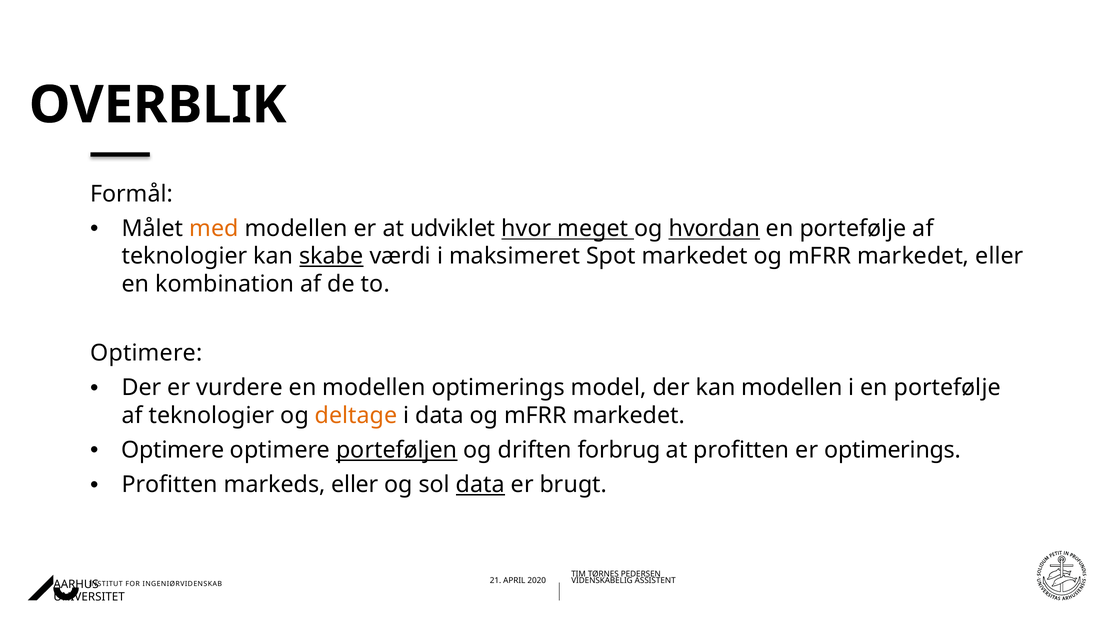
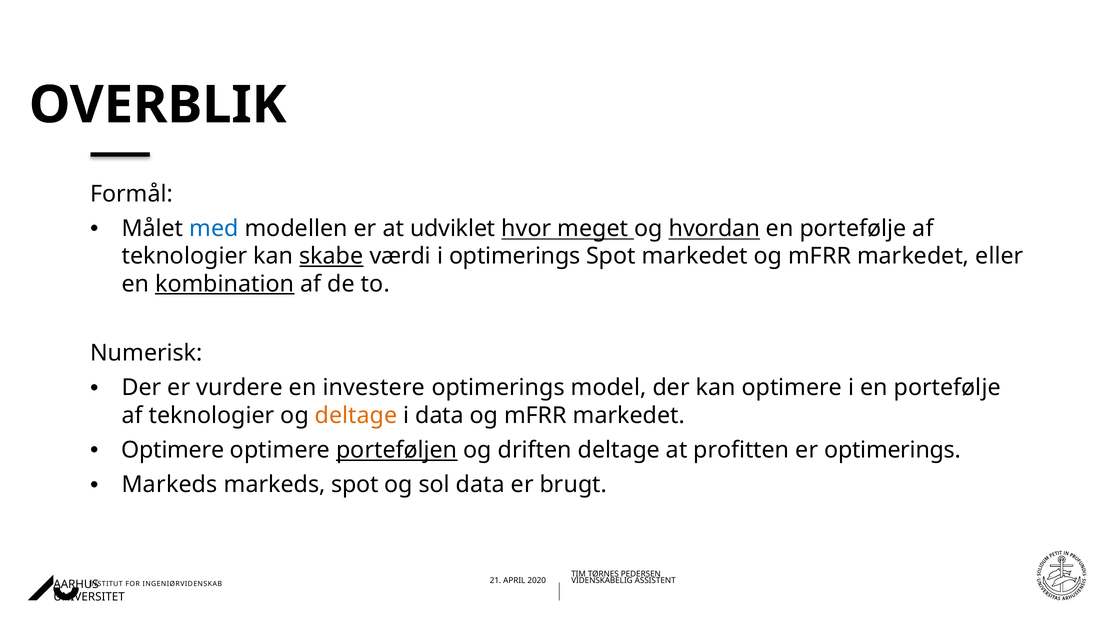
med colour: orange -> blue
i maksimeret: maksimeret -> optimerings
kombination underline: none -> present
Optimere at (146, 353): Optimere -> Numerisk
en modellen: modellen -> investere
kan modellen: modellen -> optimere
driften forbrug: forbrug -> deltage
Profitten at (170, 485): Profitten -> Markeds
markeds eller: eller -> spot
data at (480, 485) underline: present -> none
